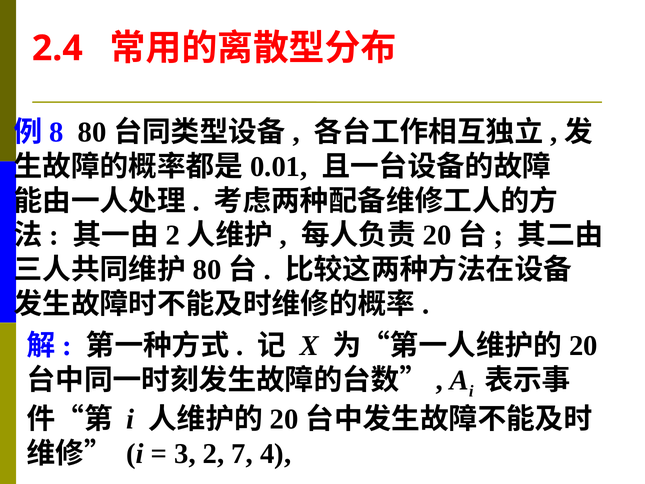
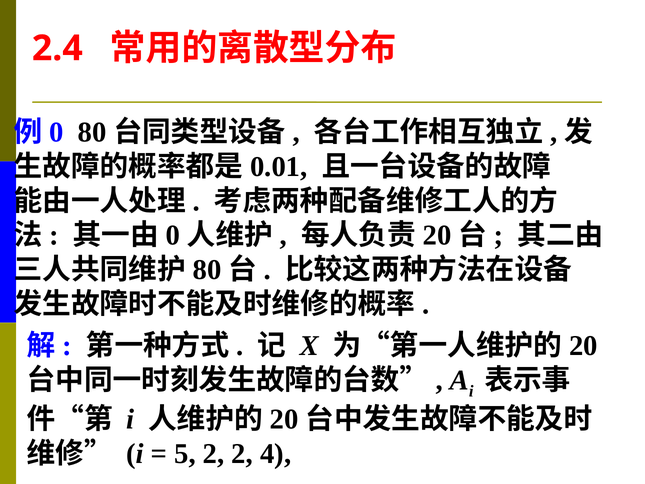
8 at (56, 132): 8 -> 0
2 at (173, 235): 2 -> 0
3: 3 -> 5
2 7: 7 -> 2
